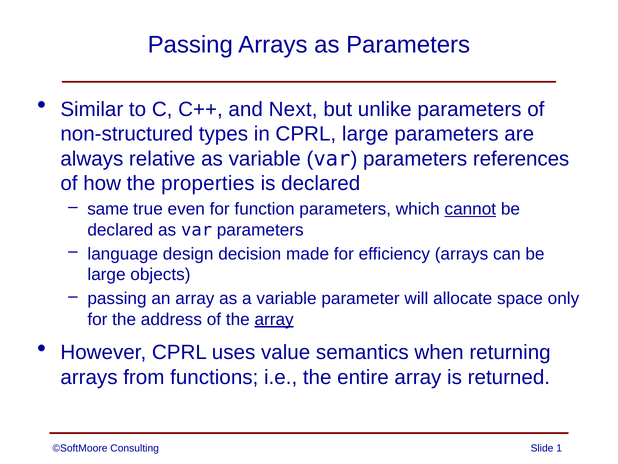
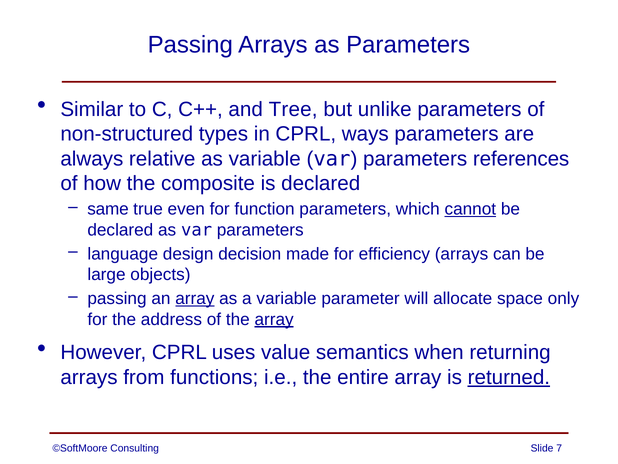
Next: Next -> Tree
CPRL large: large -> ways
properties: properties -> composite
array at (195, 298) underline: none -> present
returned underline: none -> present
1: 1 -> 7
